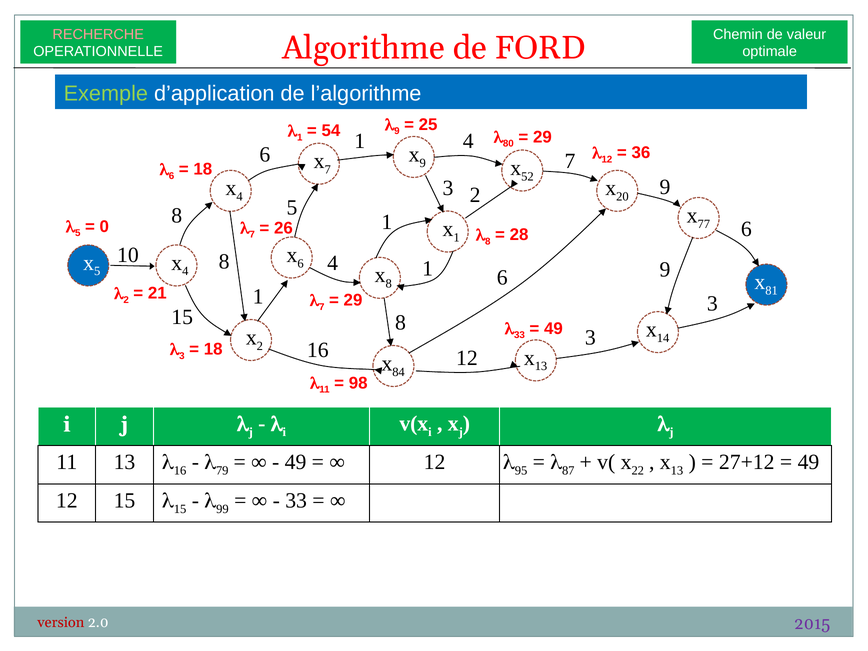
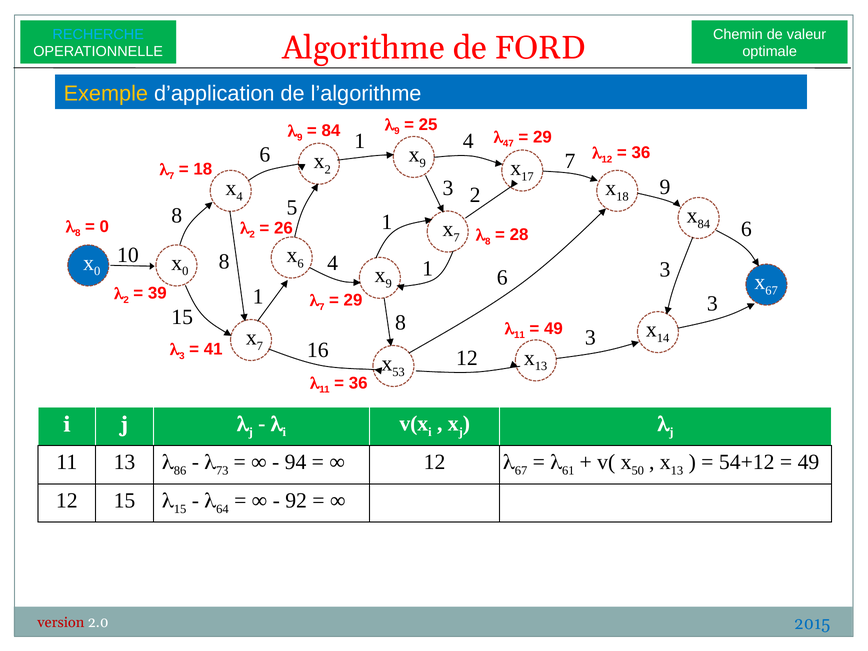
RECHERCHE colour: pink -> light blue
Exemple colour: light green -> yellow
1 at (300, 137): 1 -> 9
54 at (331, 131): 54 -> 84
80: 80 -> 47
52: 52 -> 17
7 at (328, 170): 7 -> 2
6 at (172, 176): 6 -> 7
20 at (622, 197): 20 -> 18
77 at (704, 224): 77 -> 84
1 at (457, 237): 1 -> 7
5 at (78, 233): 5 -> 8
7 at (252, 235): 7 -> 2
5 at (97, 271): 5 -> 0
4 at (185, 271): 4 -> 0
8 at (389, 284): 8 -> 9
9 at (665, 270): 9 -> 3
81 at (772, 291): 81 -> 67
21: 21 -> 39
33 at (519, 335): 33 -> 11
2 at (260, 346): 2 -> 7
18 at (213, 349): 18 -> 41
84: 84 -> 53
98 at (358, 383): 98 -> 36
16 at (180, 470): 16 -> 86
79: 79 -> 73
49 at (296, 462): 49 -> 94
95 at (521, 471): 95 -> 67
87: 87 -> 61
22: 22 -> 50
27+12: 27+12 -> 54+12
99: 99 -> 64
33 at (296, 500): 33 -> 92
2015 colour: purple -> blue
